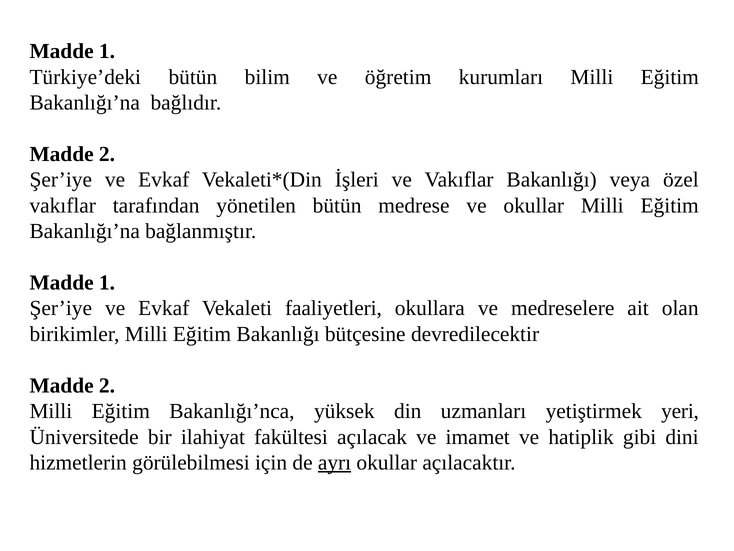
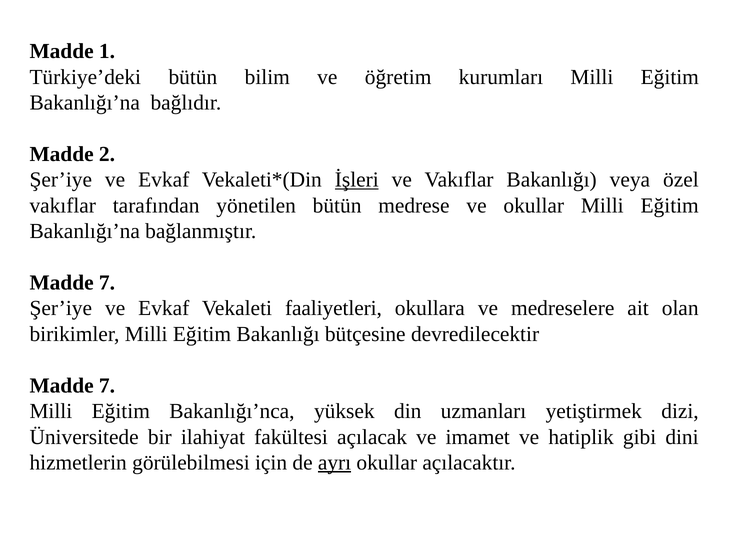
İşleri underline: none -> present
1 at (107, 282): 1 -> 7
2 at (107, 385): 2 -> 7
yeri: yeri -> dizi
